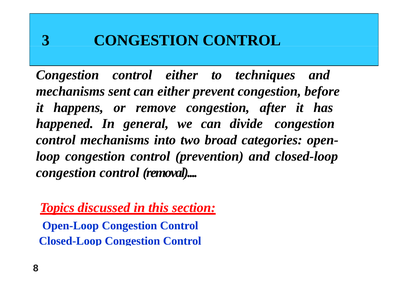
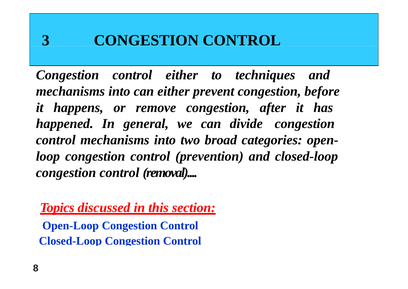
sent at (119, 91): sent -> into
